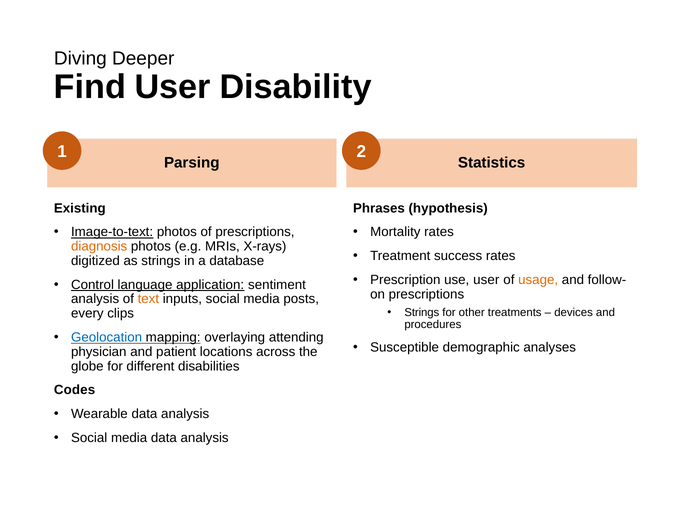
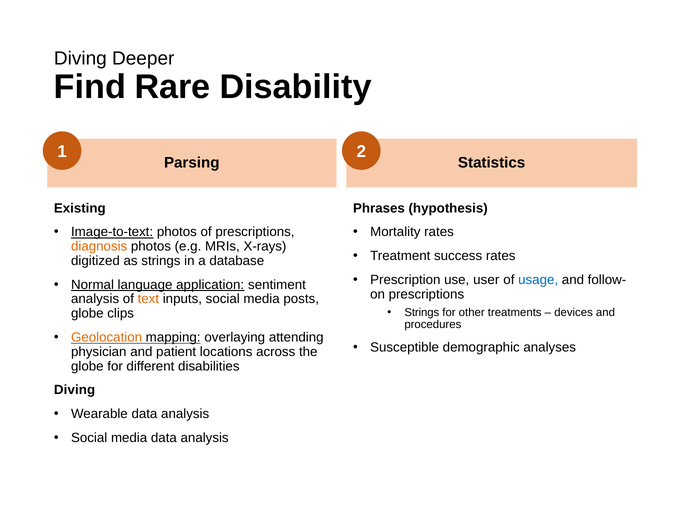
Find User: User -> Rare
usage colour: orange -> blue
Control: Control -> Normal
every at (87, 313): every -> globe
Geolocation colour: blue -> orange
Codes at (75, 390): Codes -> Diving
